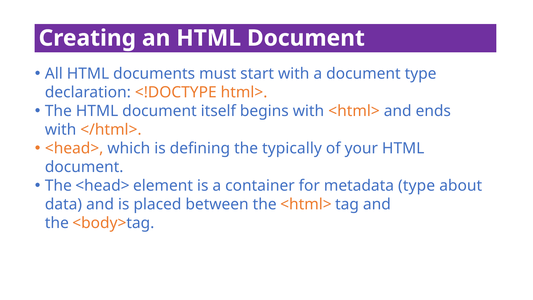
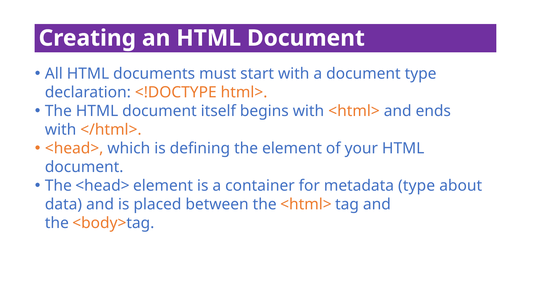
the typically: typically -> element
